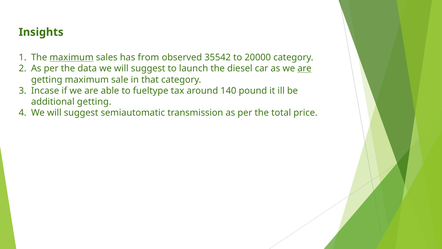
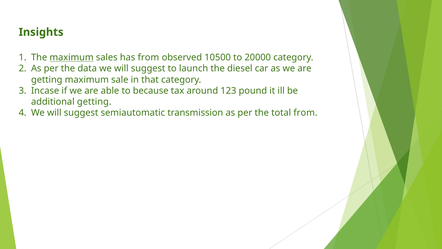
35542: 35542 -> 10500
are at (305, 68) underline: present -> none
fueltype: fueltype -> because
140: 140 -> 123
total price: price -> from
